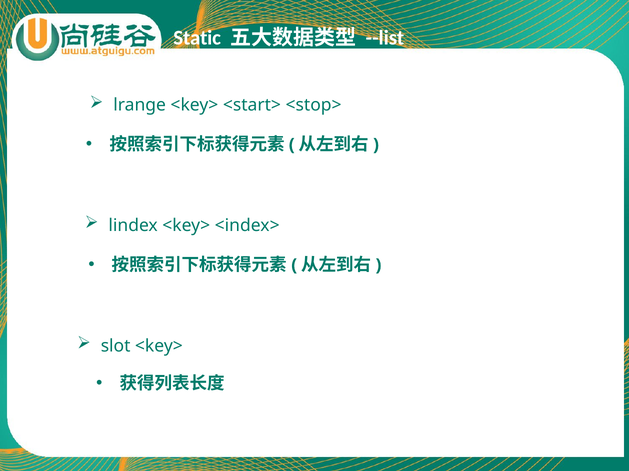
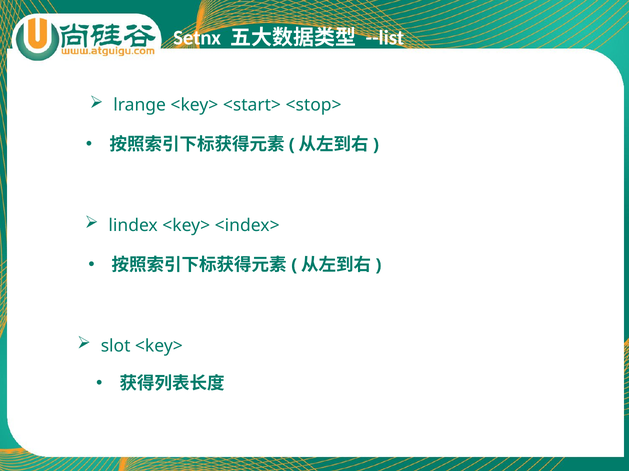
Static: Static -> Setnx
